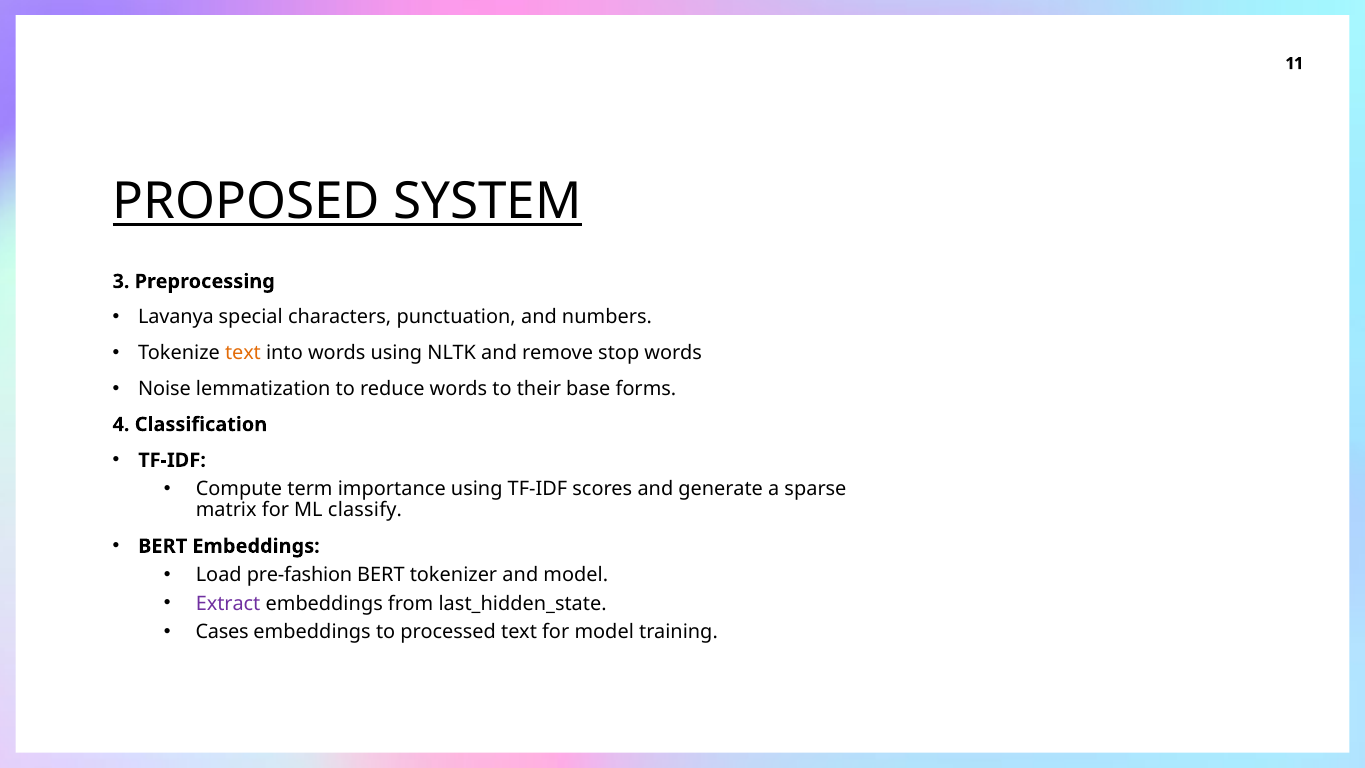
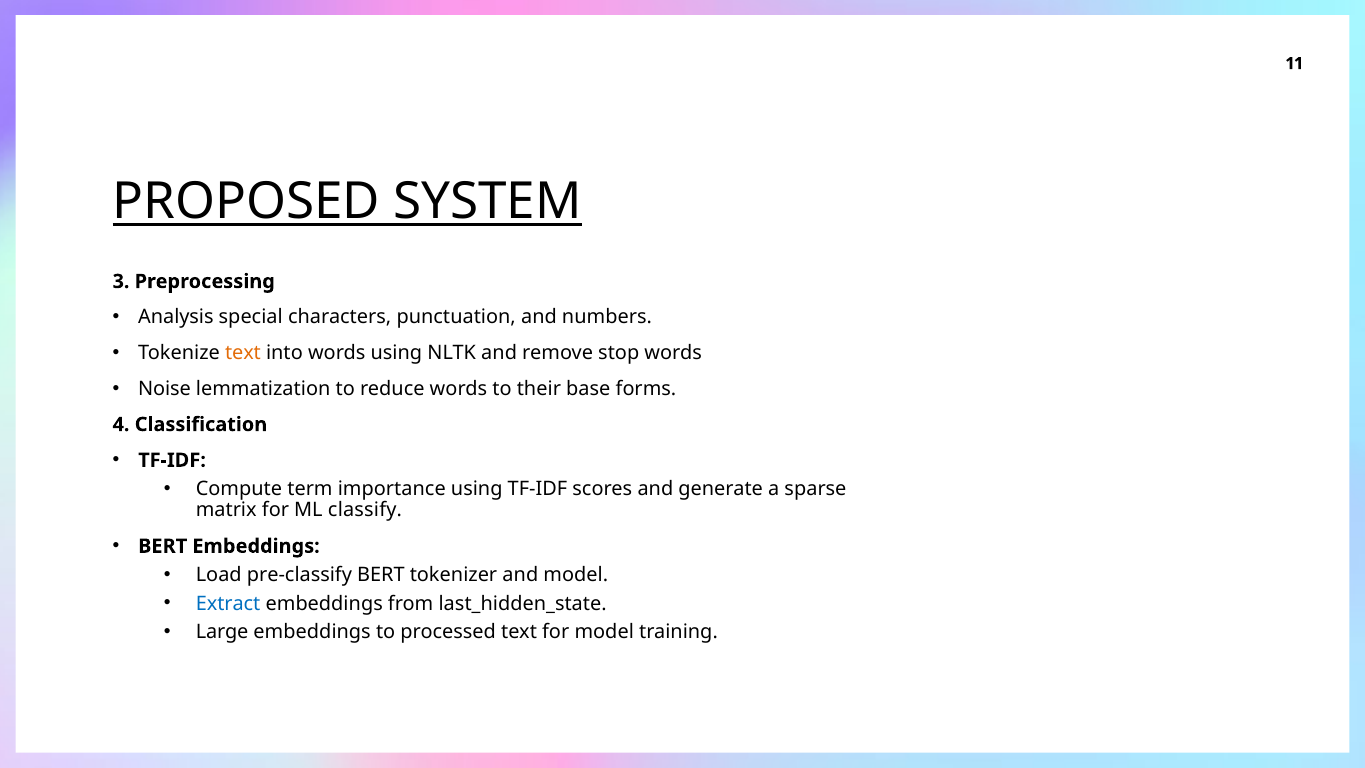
Lavanya: Lavanya -> Analysis
pre-fashion: pre-fashion -> pre-classify
Extract colour: purple -> blue
Cases: Cases -> Large
